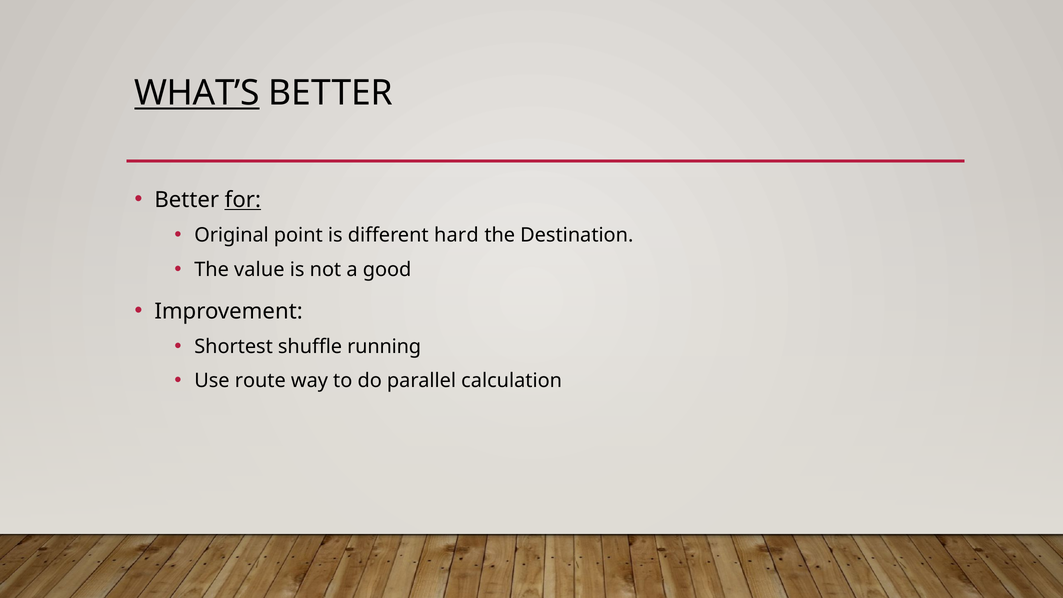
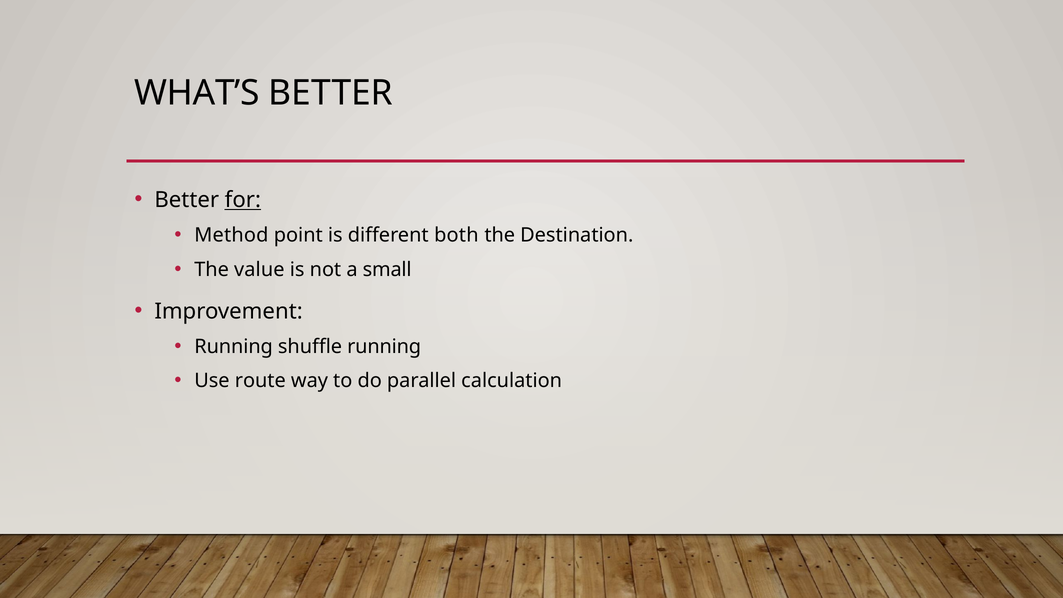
WHAT’S underline: present -> none
Original: Original -> Method
hard: hard -> both
good: good -> small
Shortest at (234, 347): Shortest -> Running
